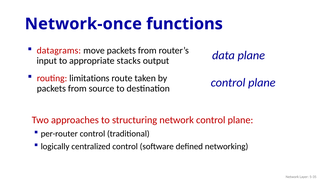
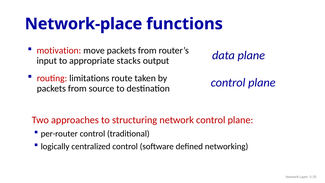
Network-once: Network-once -> Network-place
datagrams: datagrams -> motivation
